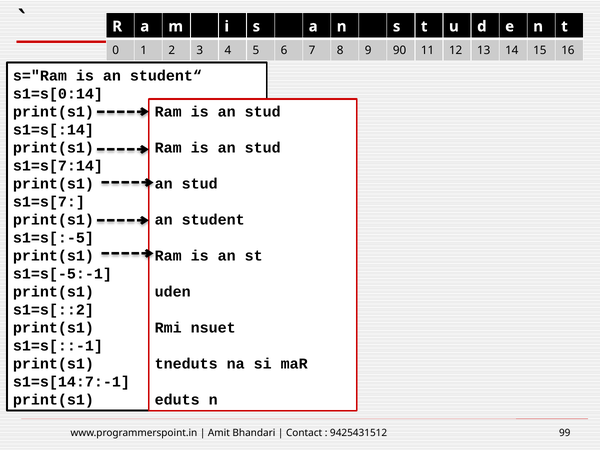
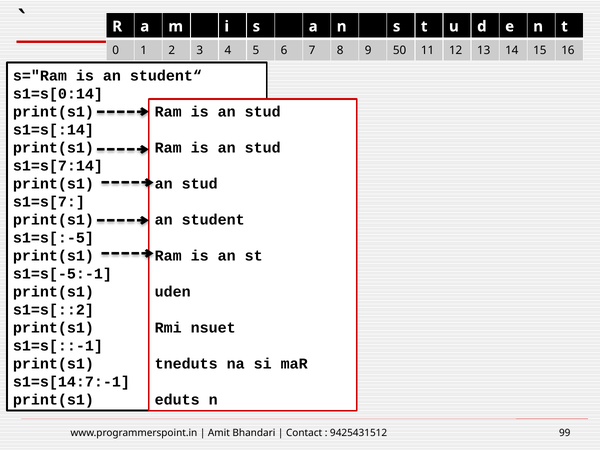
90: 90 -> 50
